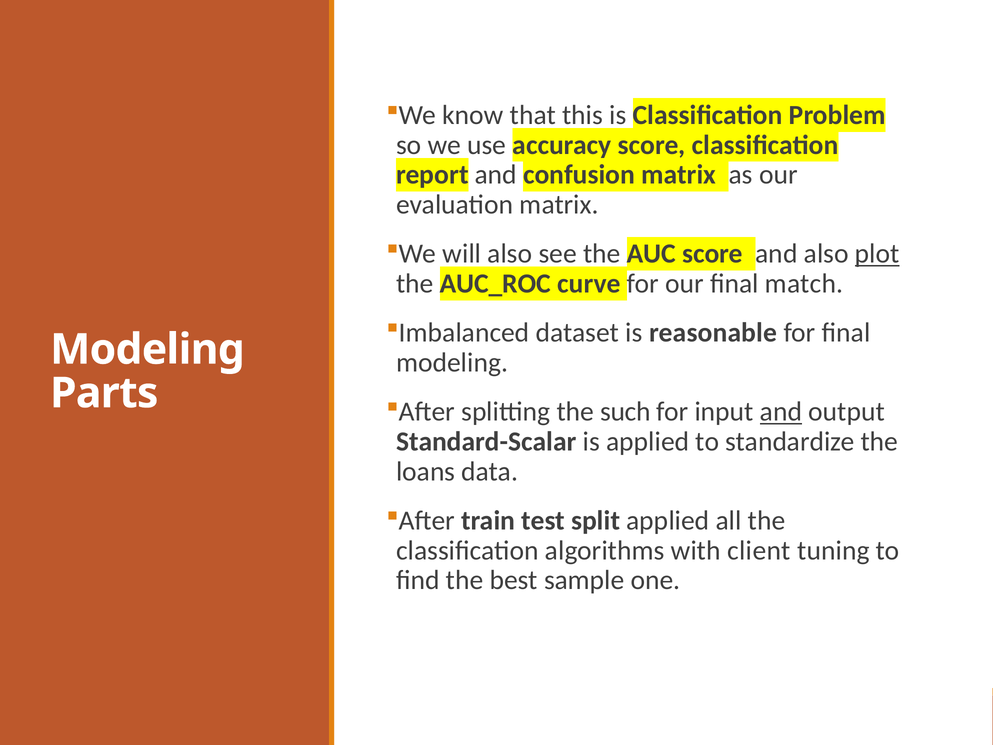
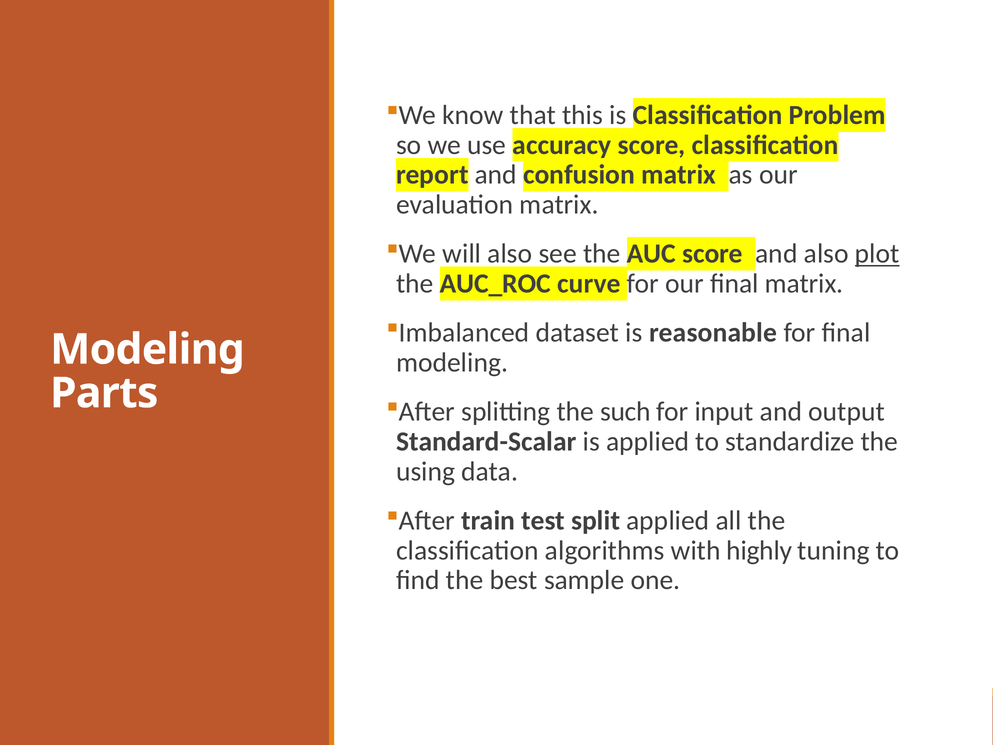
final match: match -> matrix
and at (781, 412) underline: present -> none
loans: loans -> using
client: client -> highly
